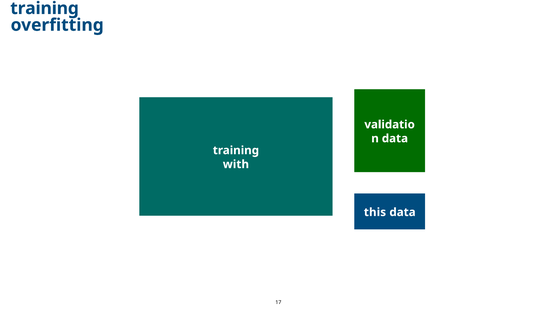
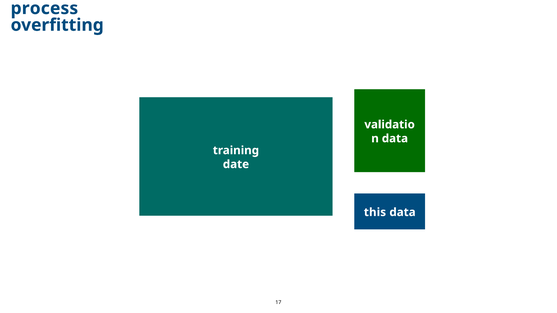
training at (45, 8): training -> process
with: with -> date
